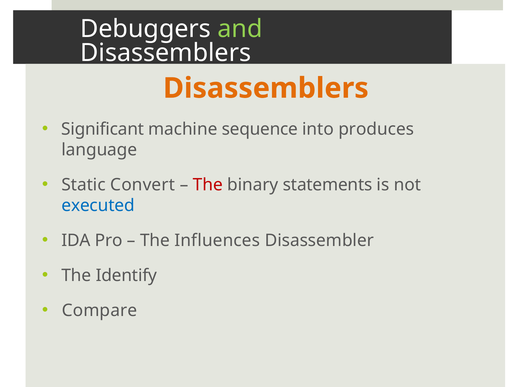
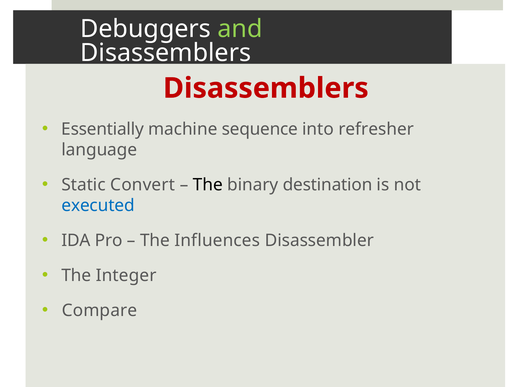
Disassemblers at (266, 88) colour: orange -> red
Significant: Significant -> Essentially
produces: produces -> refresher
The at (208, 185) colour: red -> black
statements: statements -> destination
Identify: Identify -> Integer
